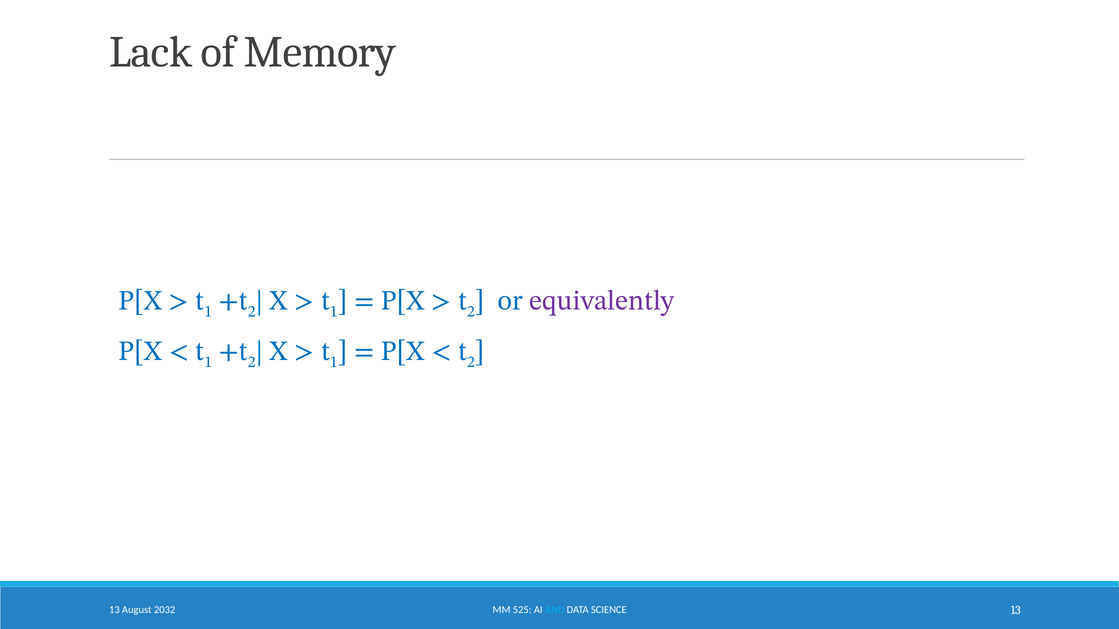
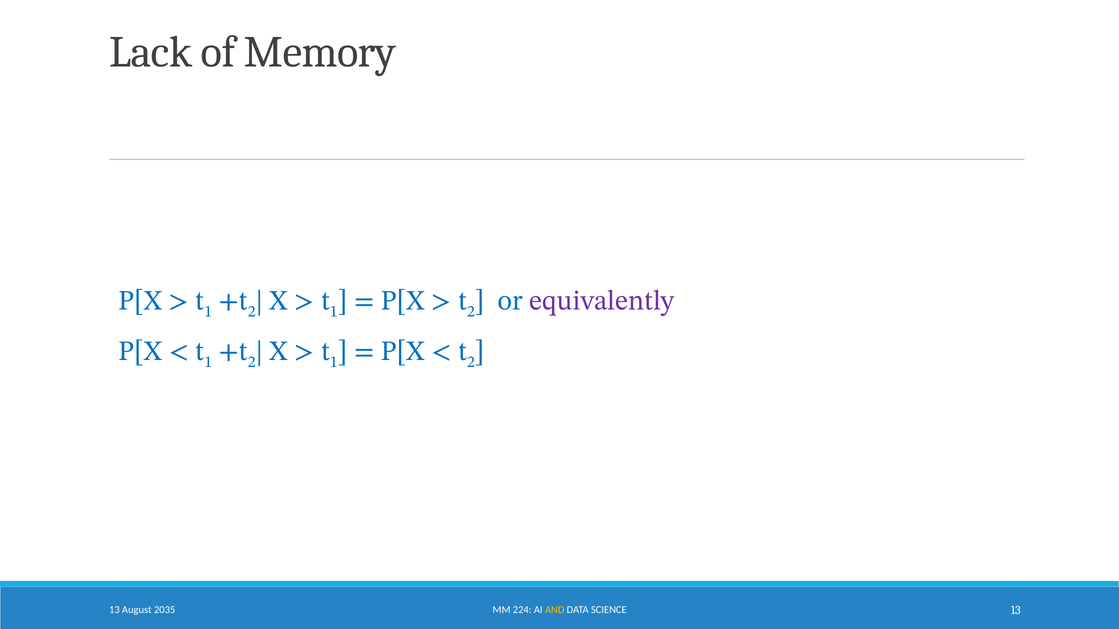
2032: 2032 -> 2035
525: 525 -> 224
AND colour: light blue -> yellow
